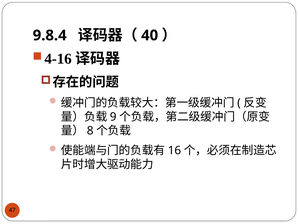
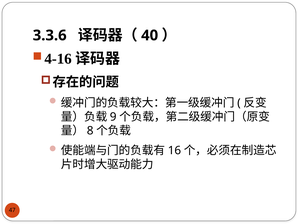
9.8.4: 9.8.4 -> 3.3.6
